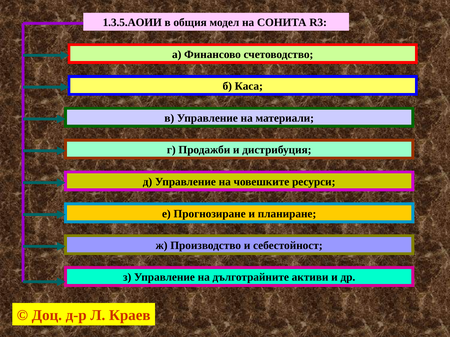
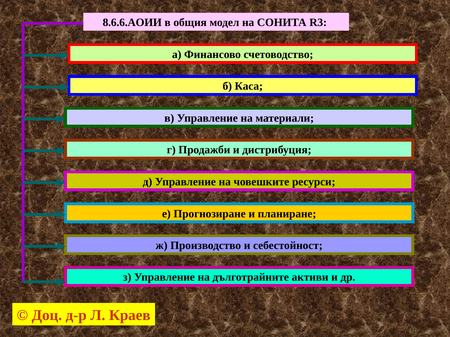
1.3.5.АОИИ: 1.3.5.АОИИ -> 8.6.6.АОИИ
